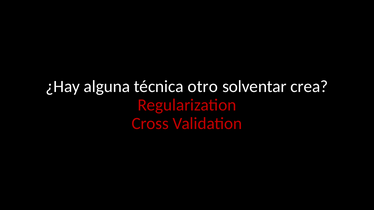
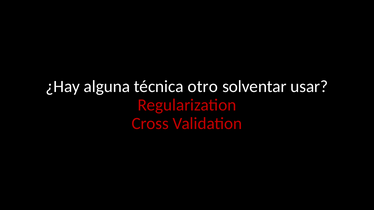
crea: crea -> usar
